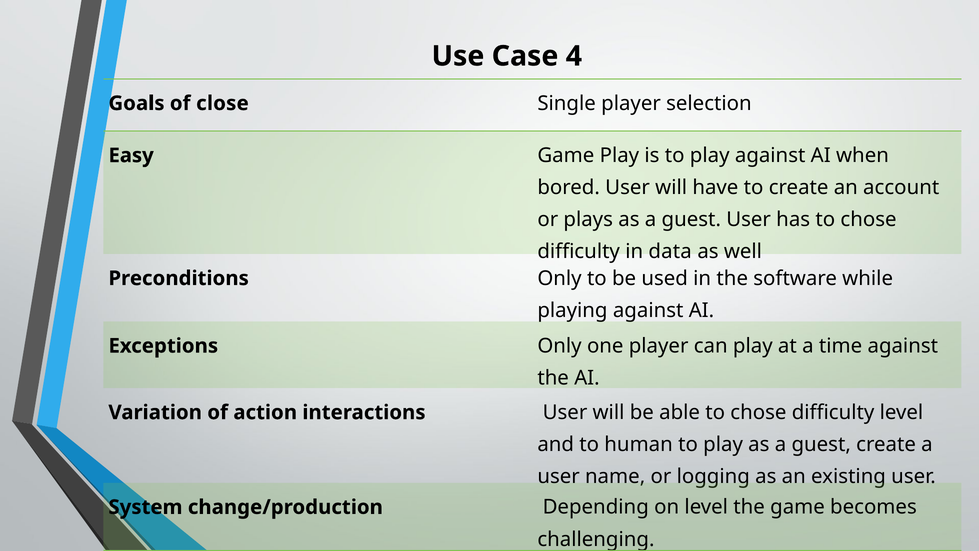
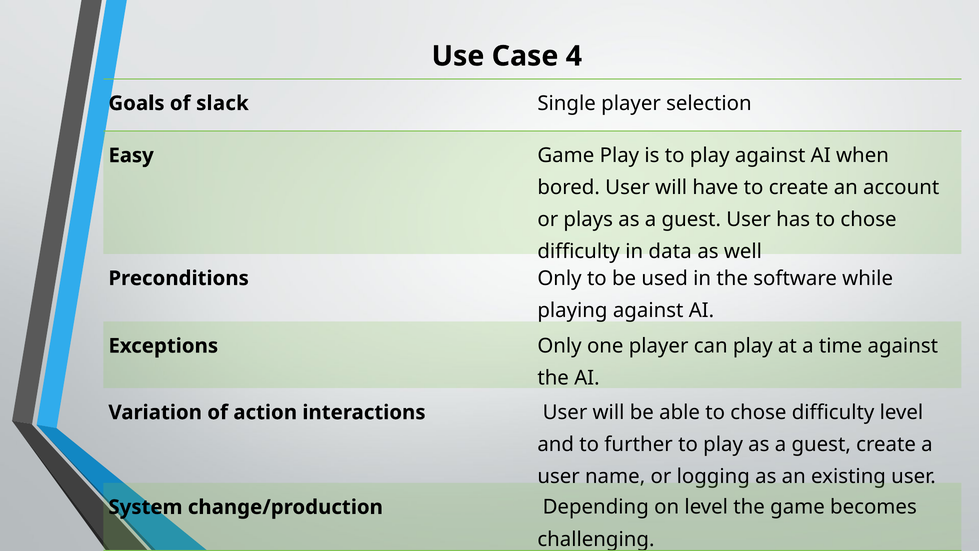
close: close -> slack
human: human -> further
